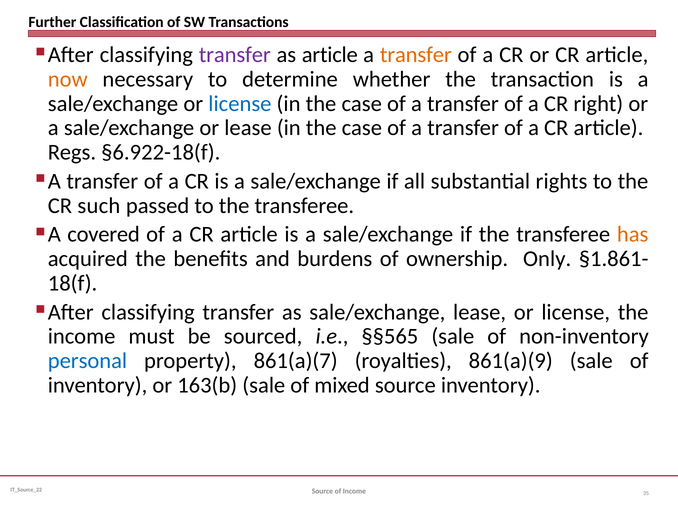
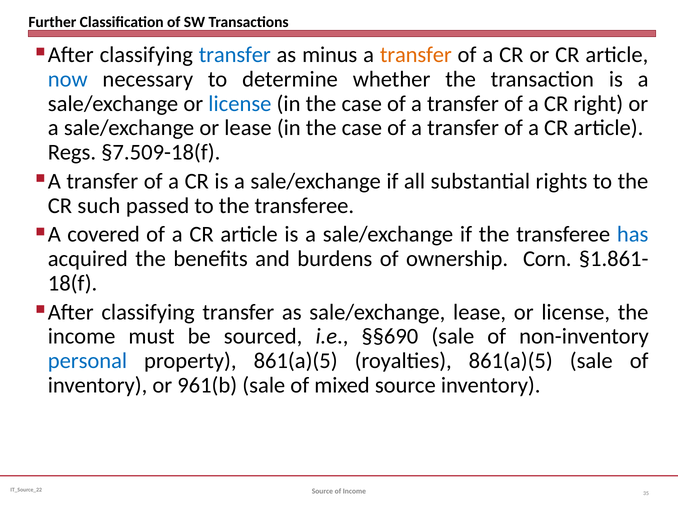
transfer at (235, 55) colour: purple -> blue
as article: article -> minus
now colour: orange -> blue
§6.922-18(f: §6.922-18(f -> §7.509-18(f
has colour: orange -> blue
Only: Only -> Corn
§§565: §§565 -> §§690
property 861(a)(7: 861(a)(7 -> 861(a)(5
royalties 861(a)(9: 861(a)(9 -> 861(a)(5
163(b: 163(b -> 961(b
